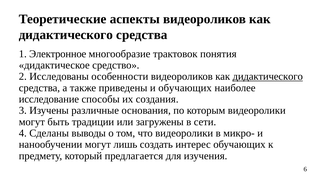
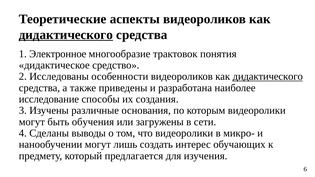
дидактического at (66, 35) underline: none -> present
и обучающих: обучающих -> разработана
традиции: традиции -> обучения
